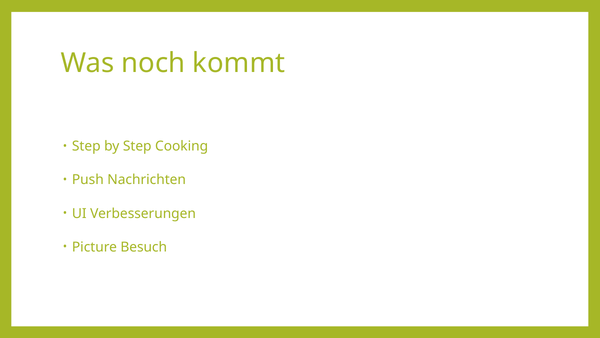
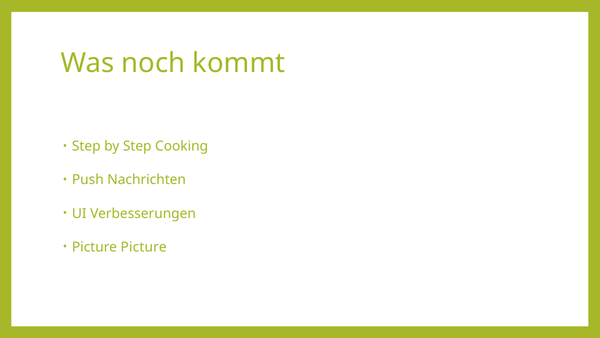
Picture Besuch: Besuch -> Picture
